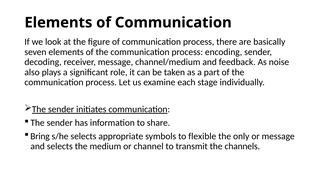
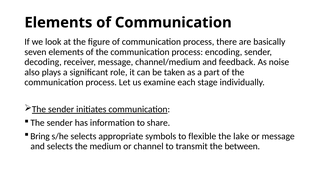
only: only -> lake
channels: channels -> between
